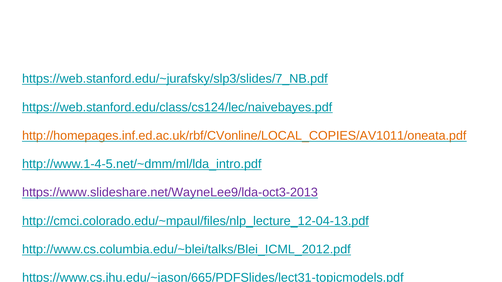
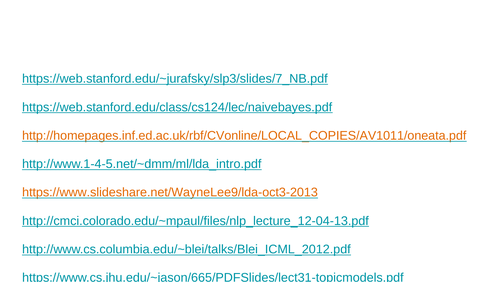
https://www.slideshare.net/WayneLee9/lda-oct3-2013 colour: purple -> orange
